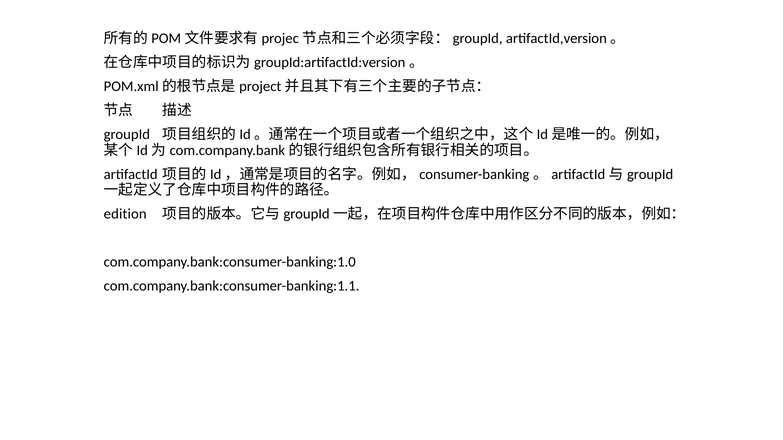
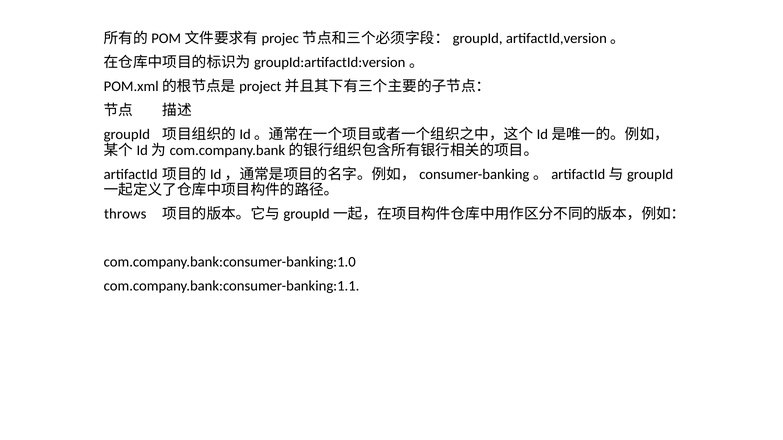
edition: edition -> throws
